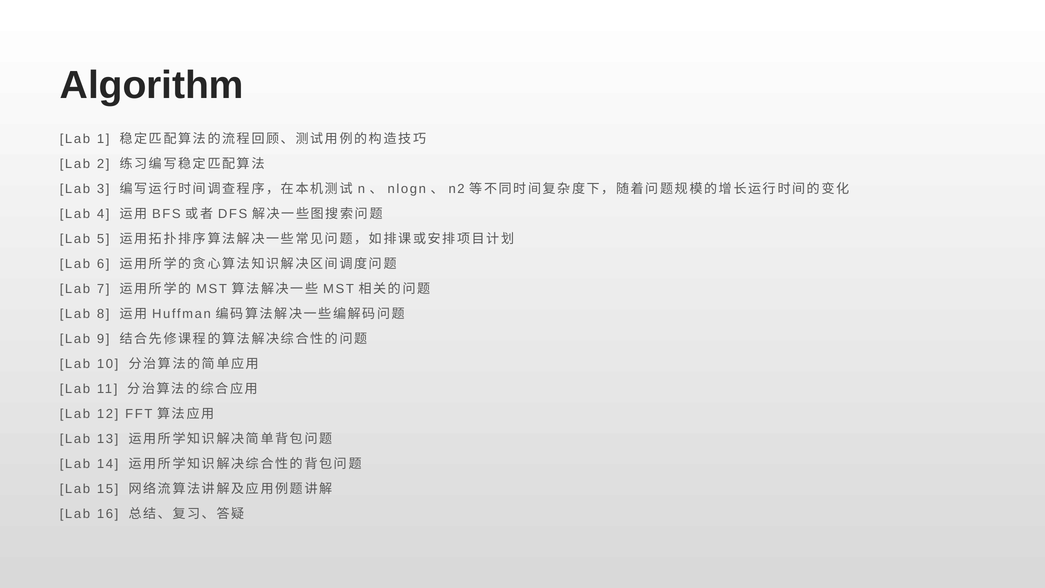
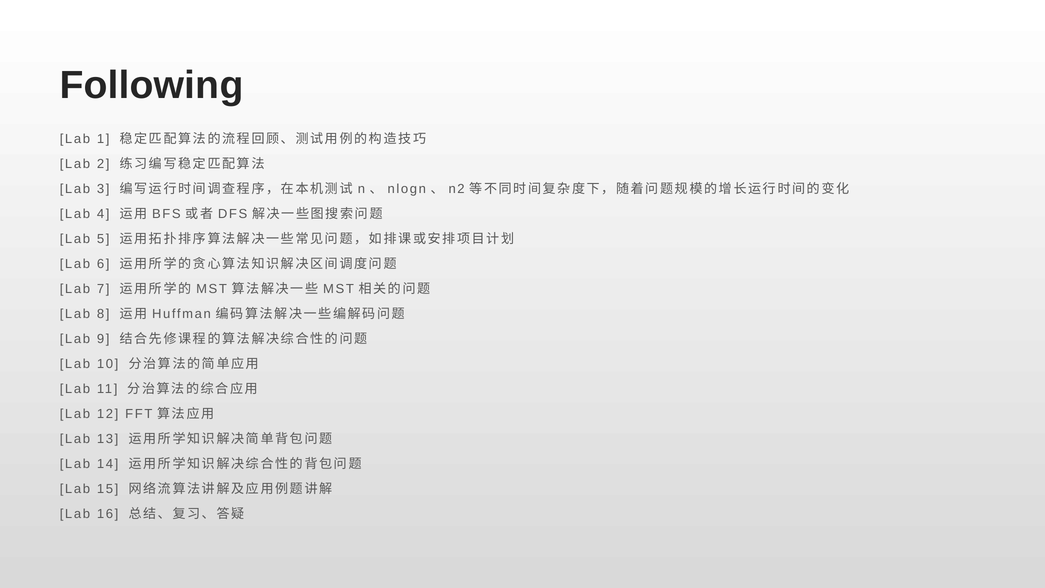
Algorithm: Algorithm -> Following
